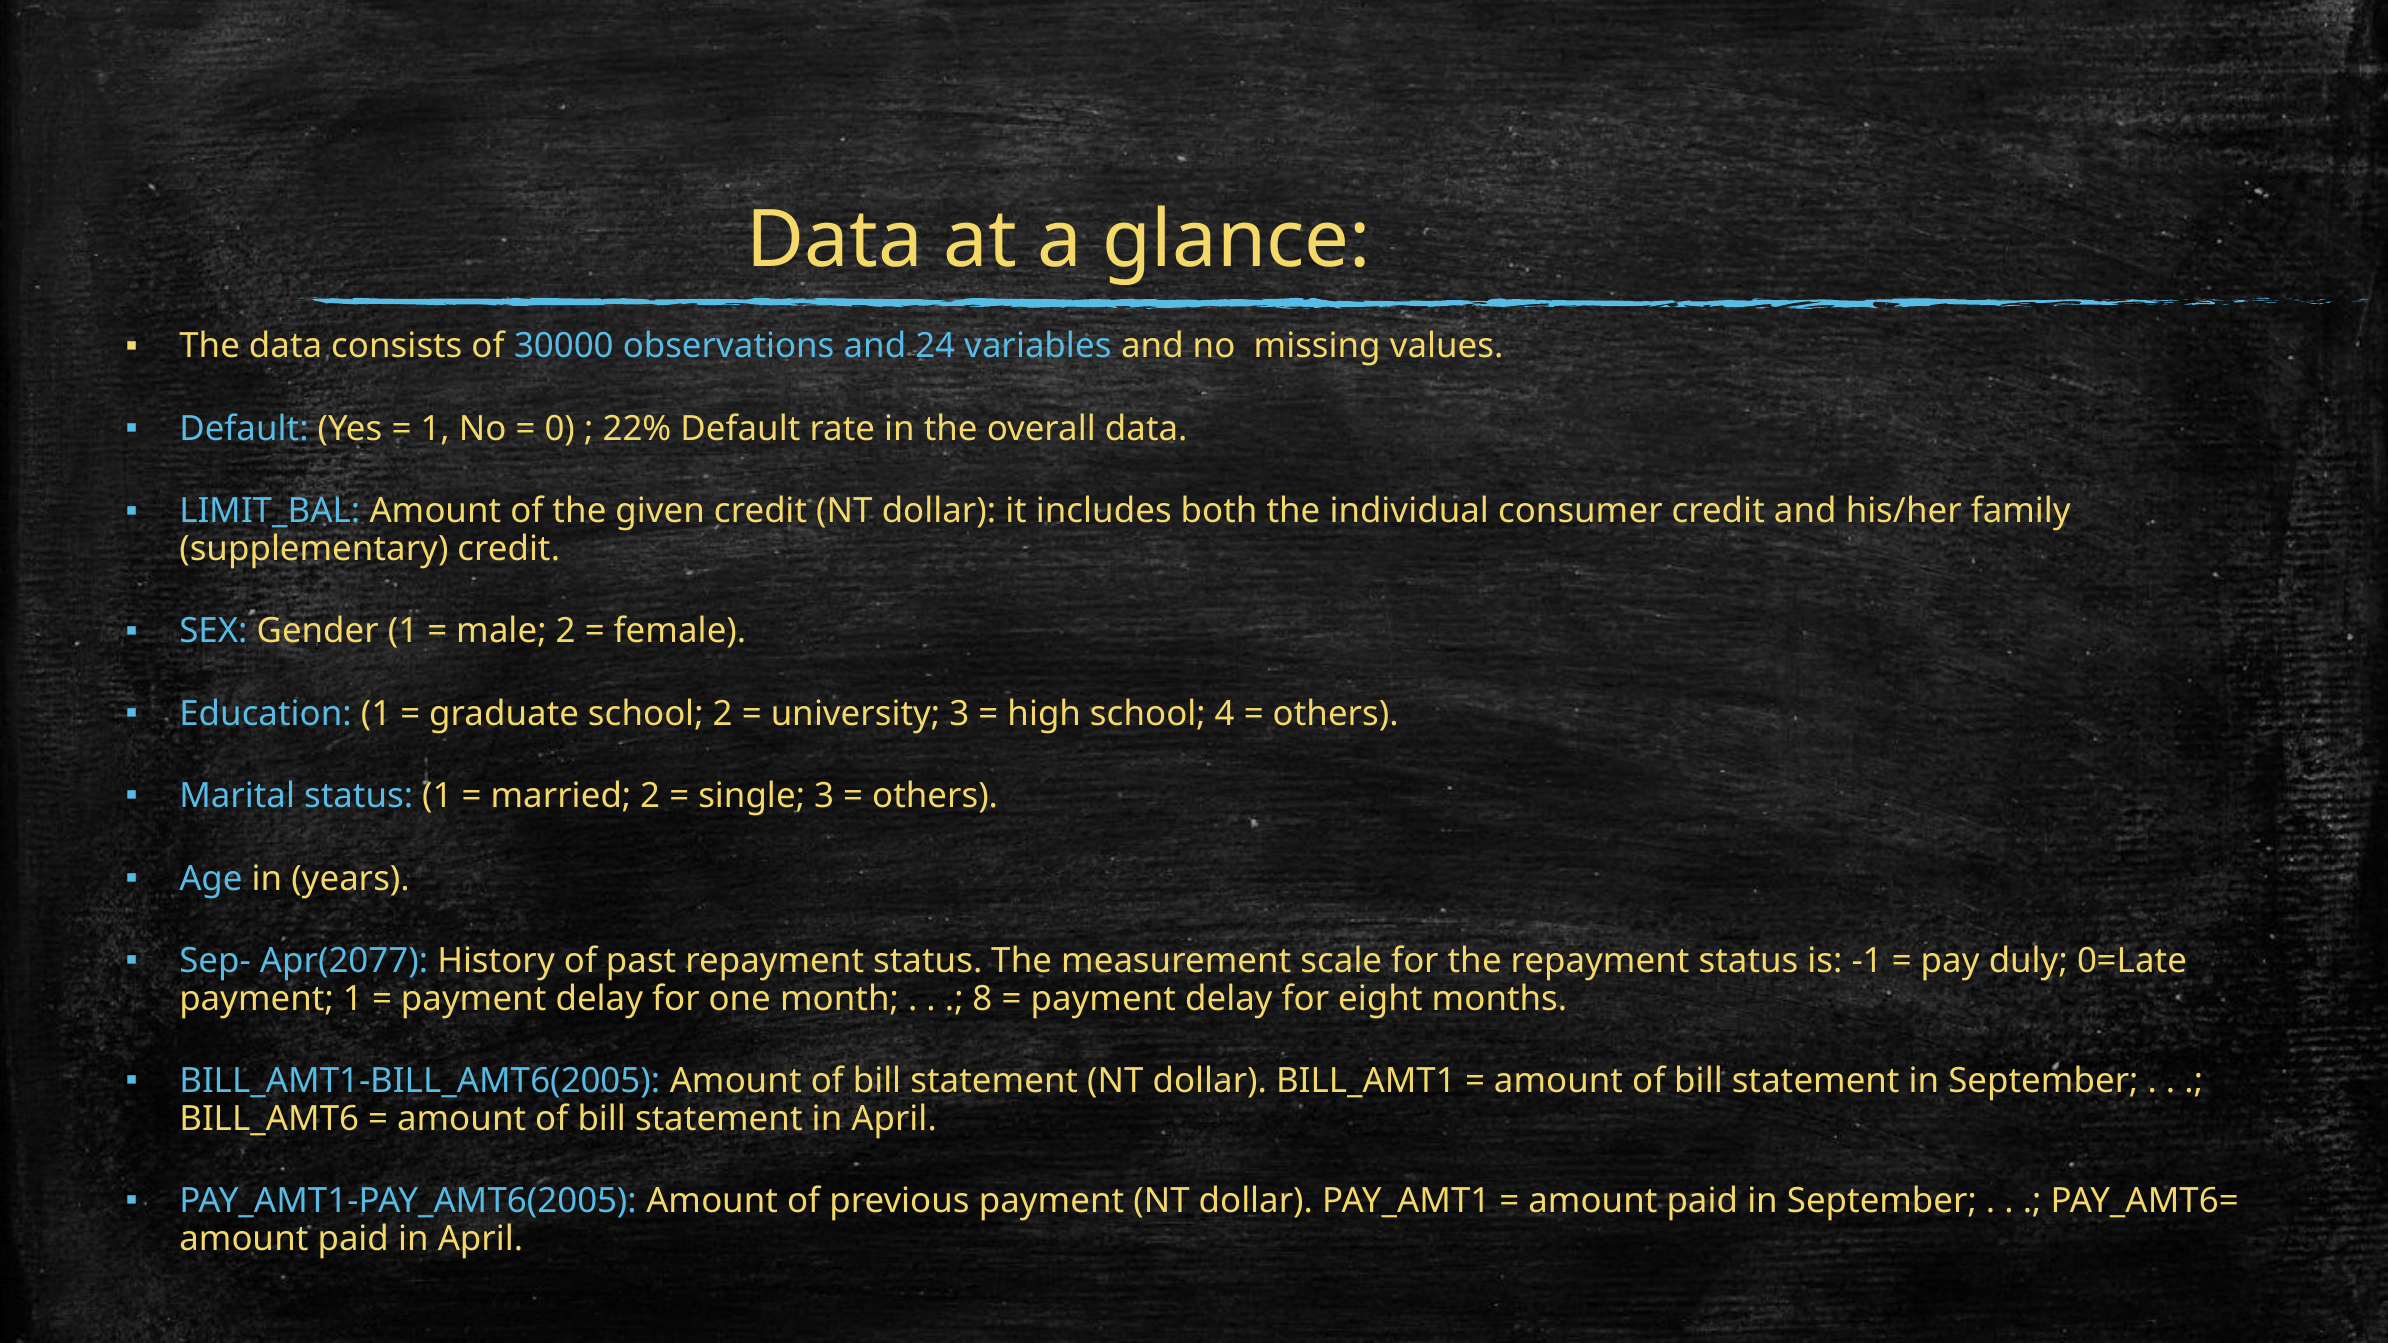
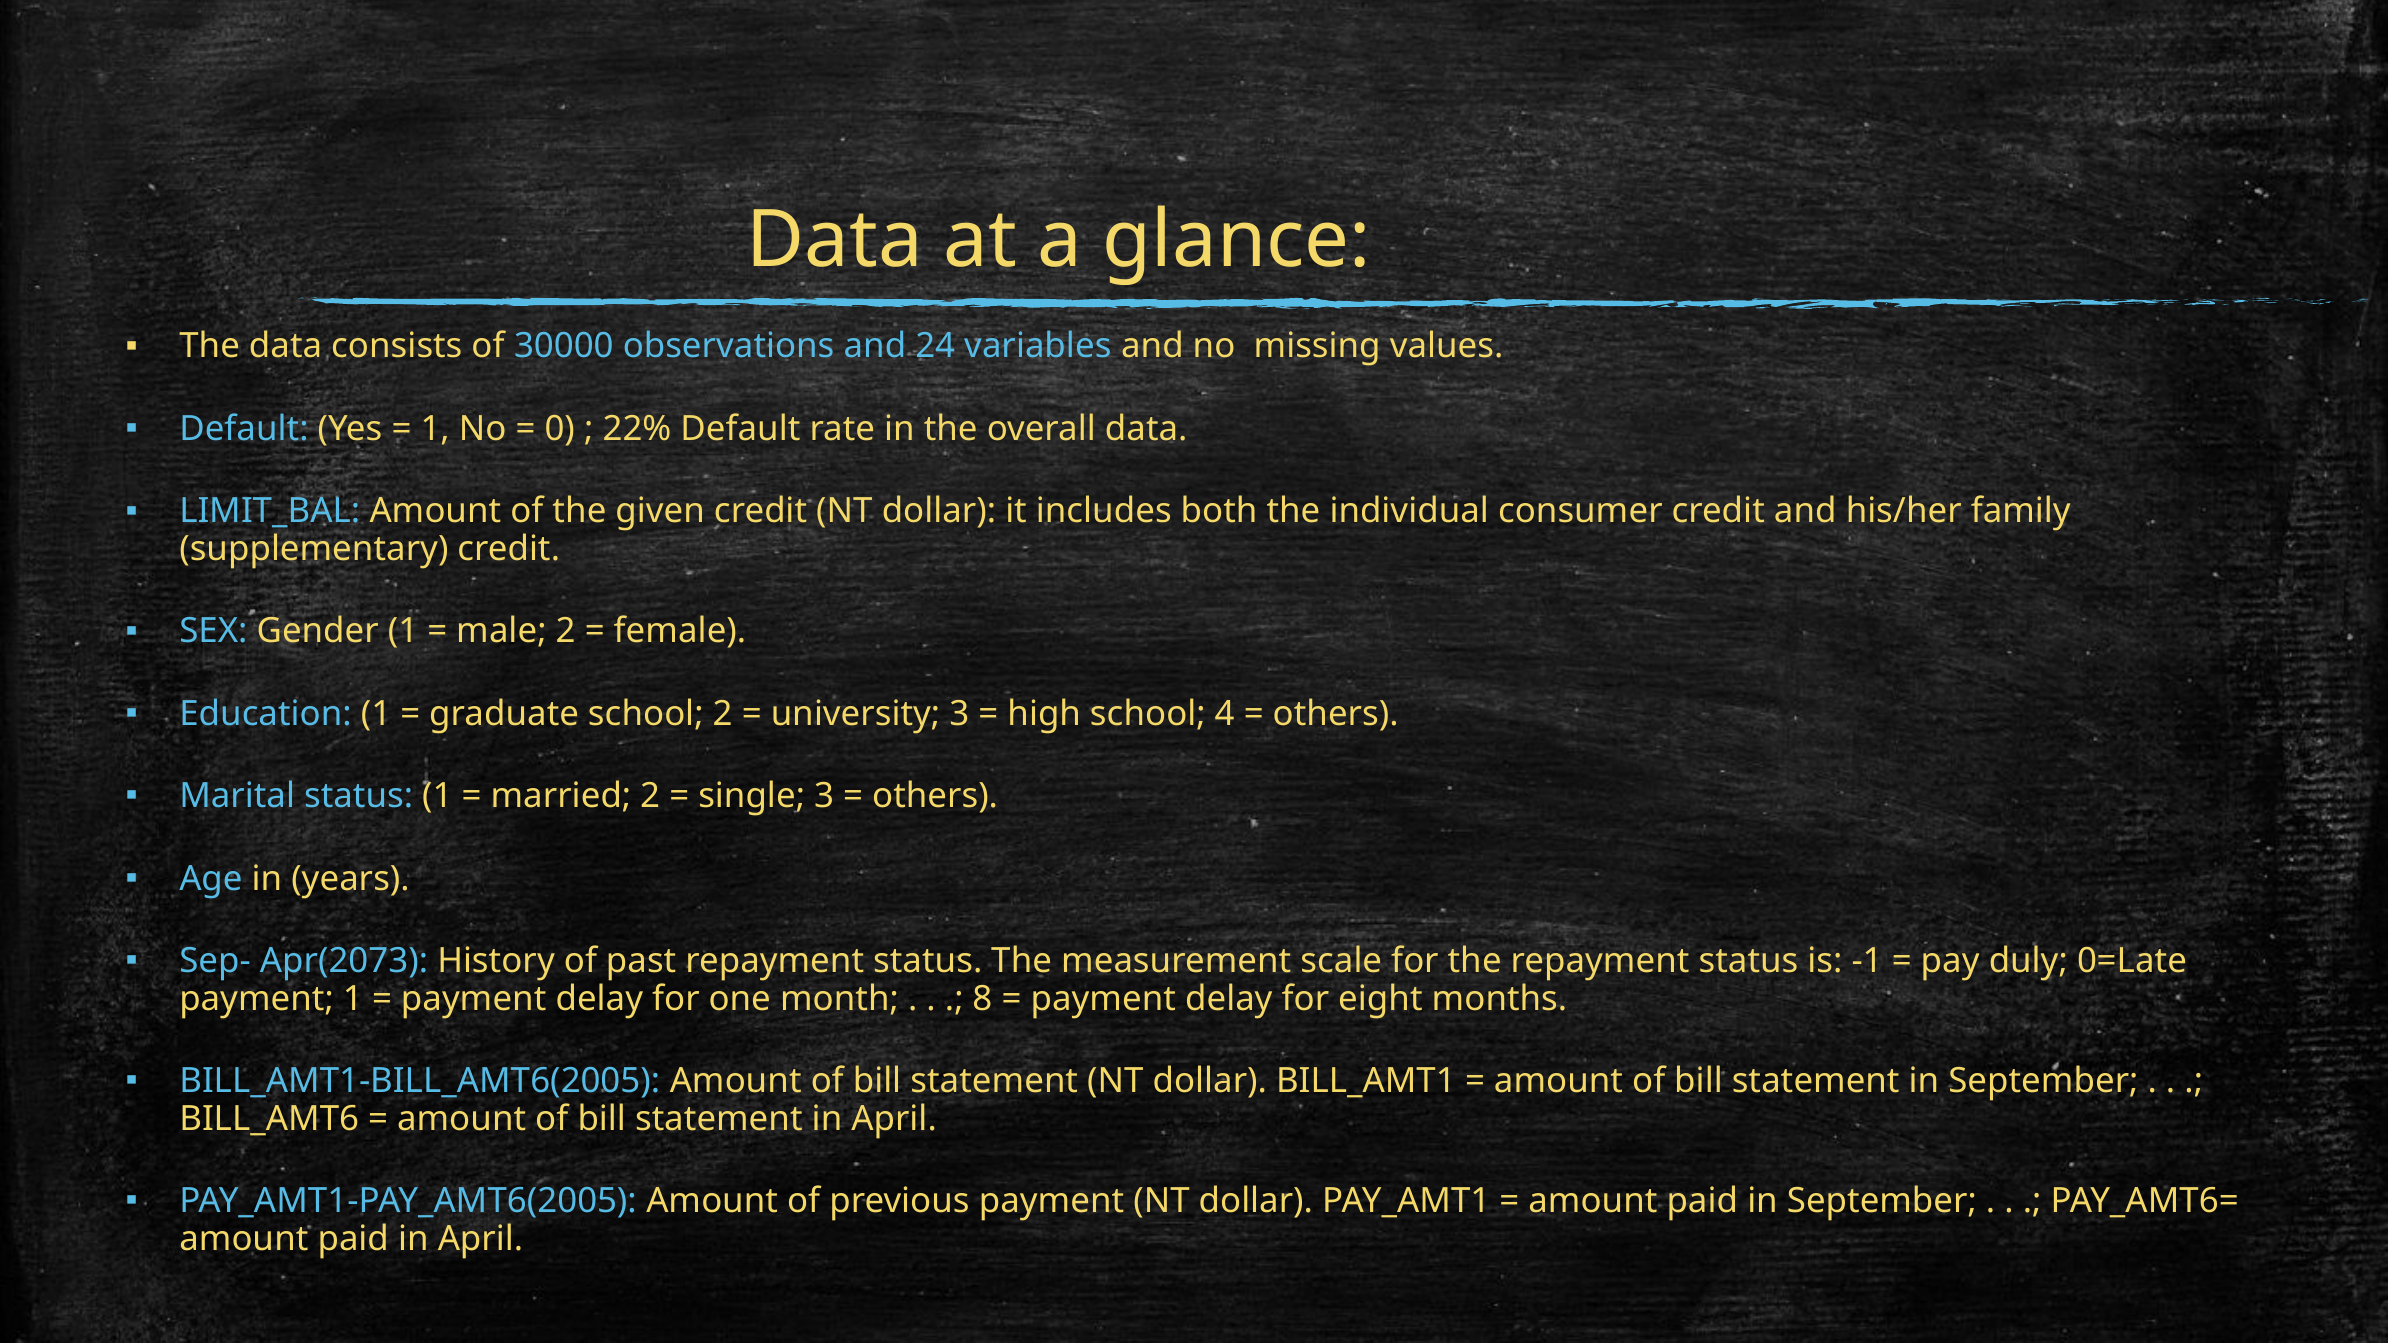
Apr(2077: Apr(2077 -> Apr(2073
